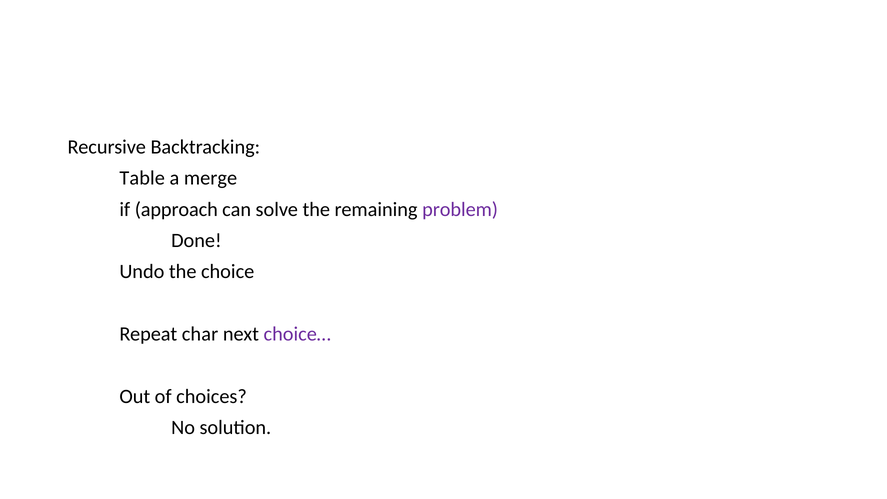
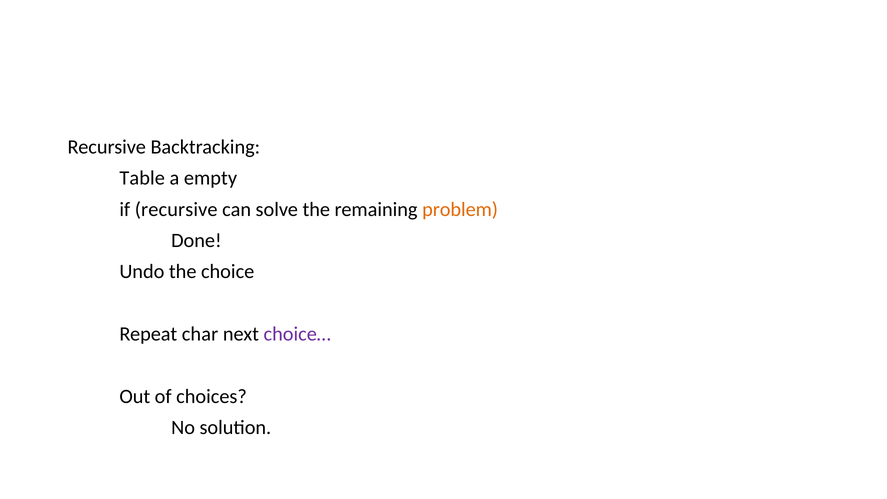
merge: merge -> empty
if approach: approach -> recursive
problem colour: purple -> orange
